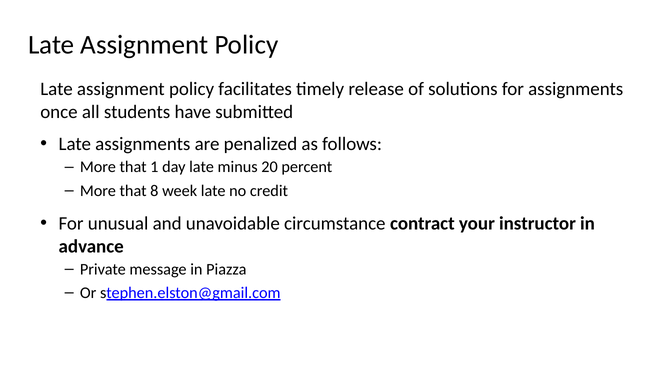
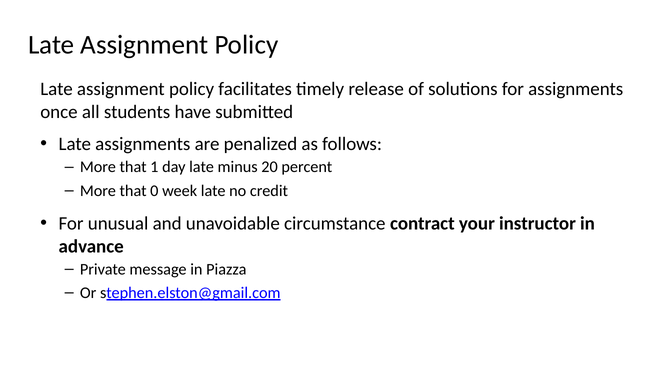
8: 8 -> 0
